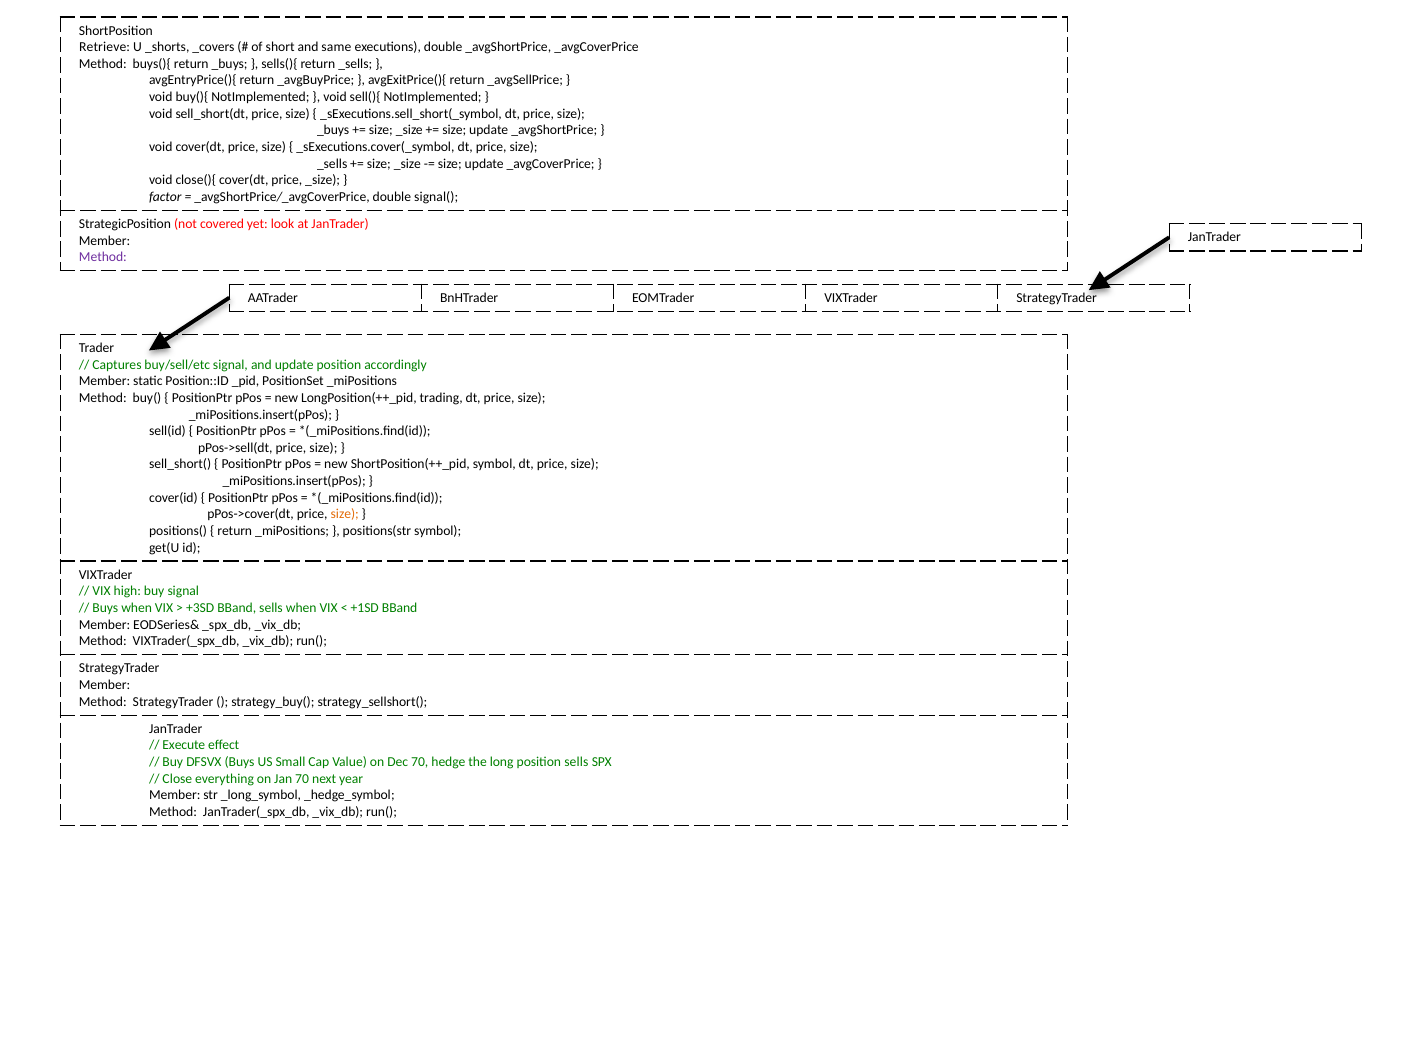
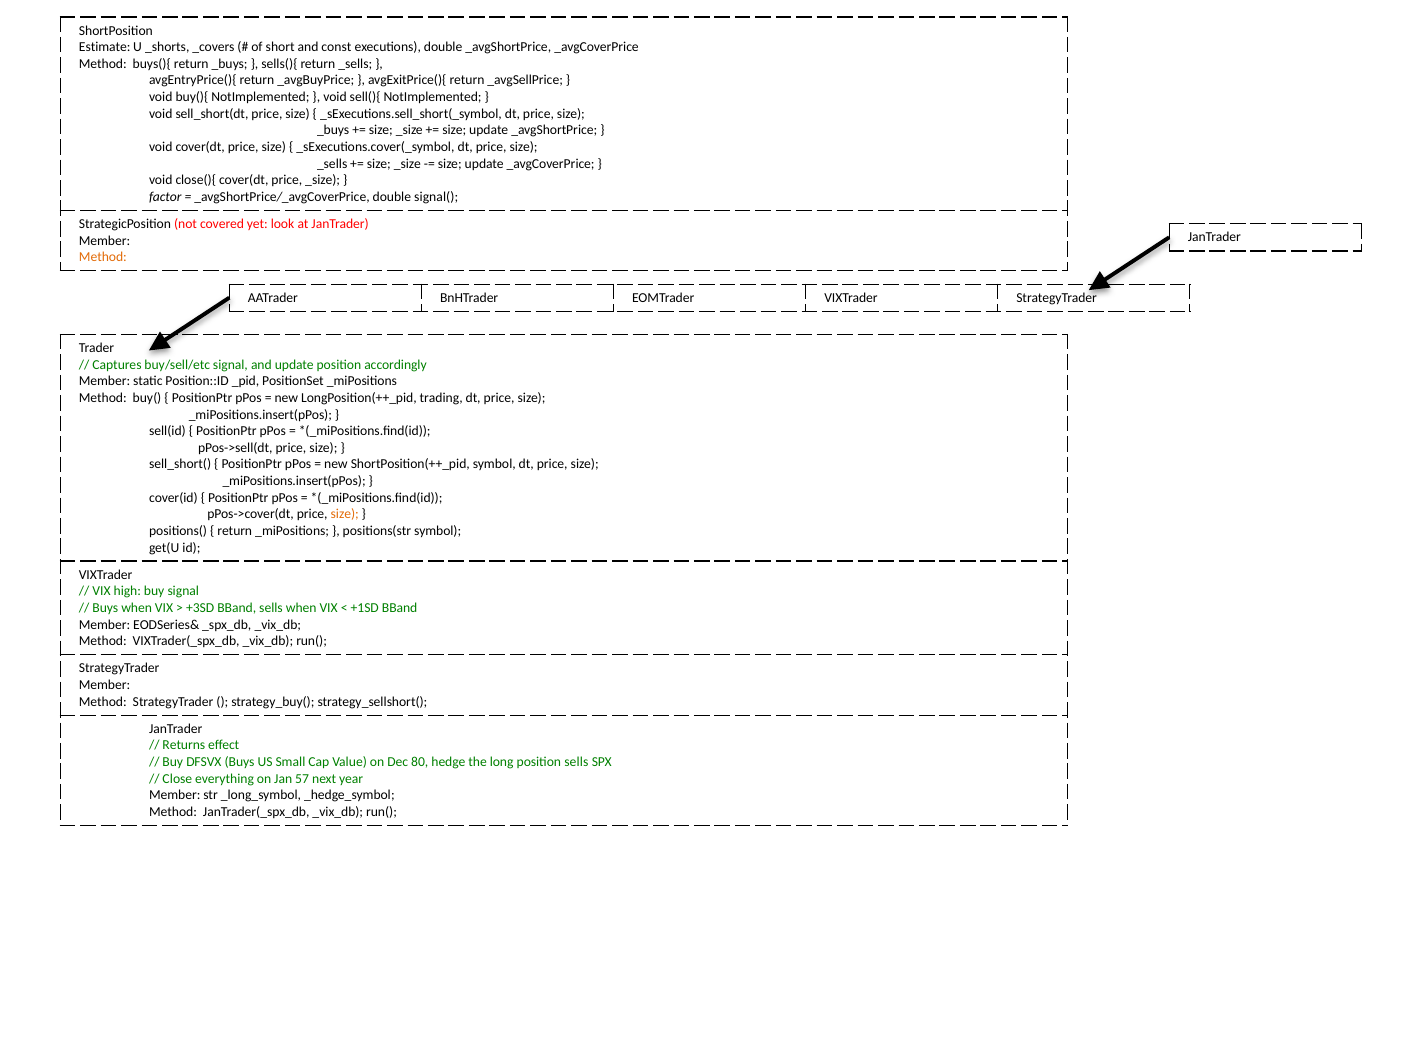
Retrieve: Retrieve -> Estimate
same: same -> const
Method at (103, 257) colour: purple -> orange
Execute: Execute -> Returns
Dec 70: 70 -> 80
Jan 70: 70 -> 57
